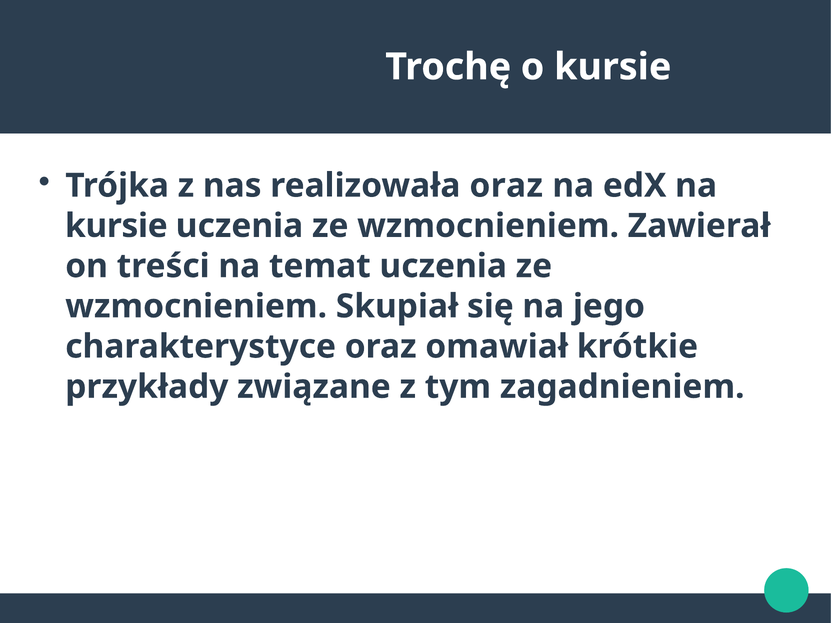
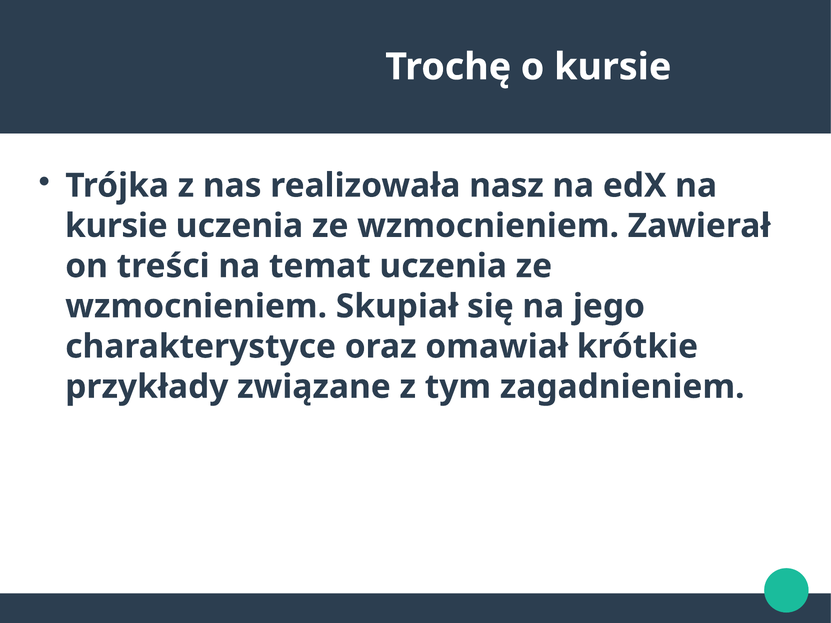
realizowała oraz: oraz -> nasz
